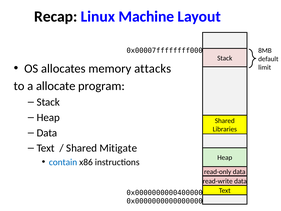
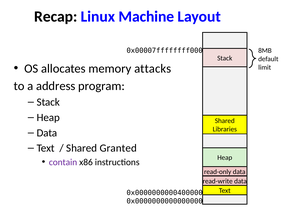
allocate: allocate -> address
Mitigate: Mitigate -> Granted
contain colour: blue -> purple
